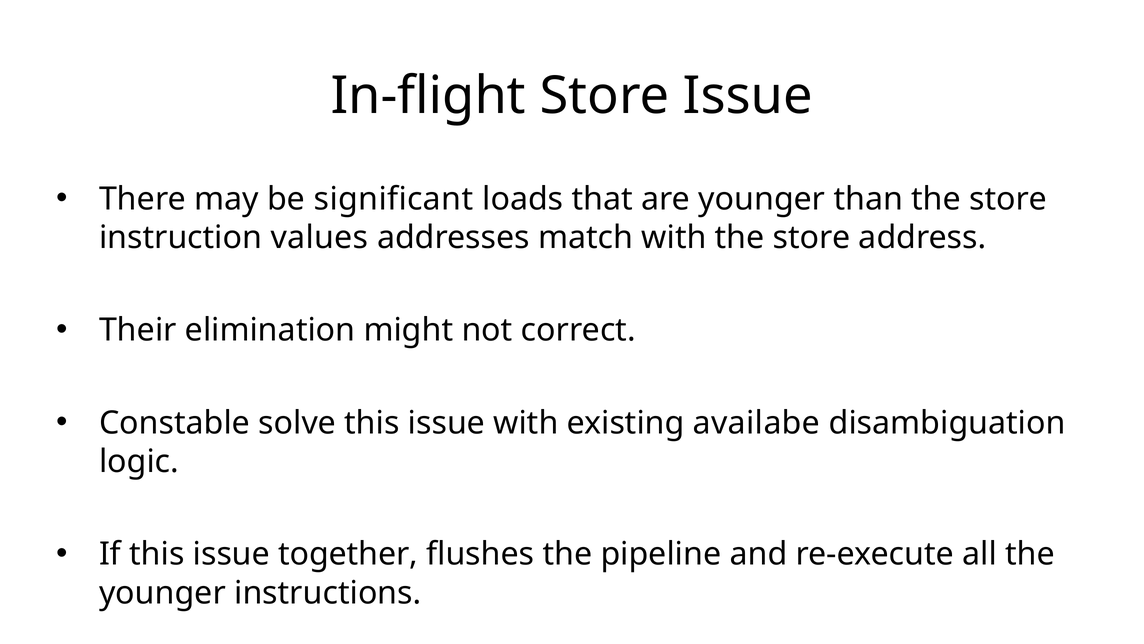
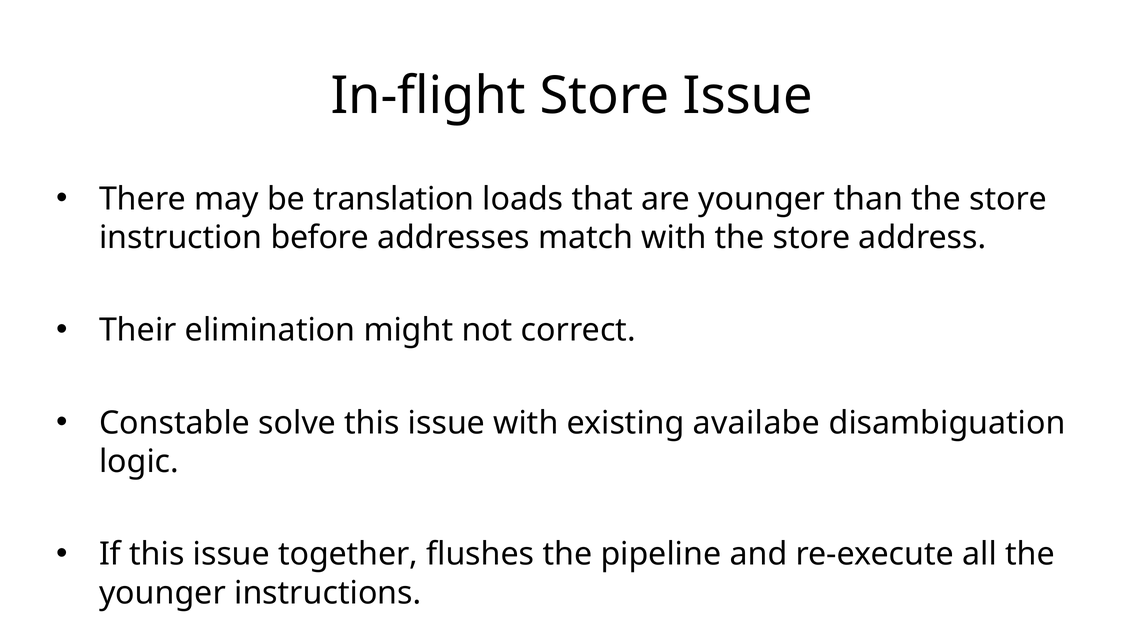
significant: significant -> translation
values: values -> before
